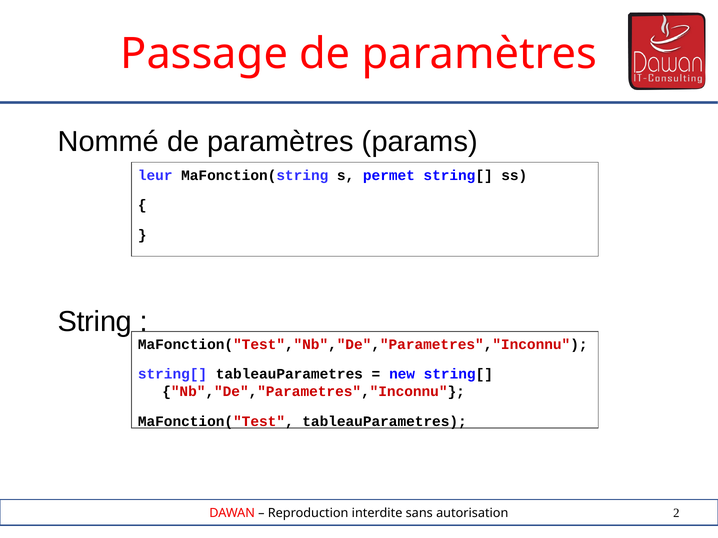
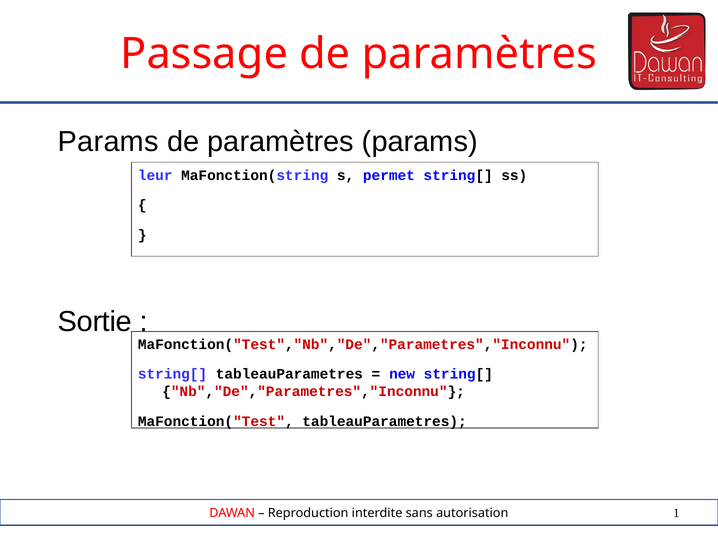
Nommé at (108, 142): Nommé -> Params
String: String -> Sortie
2: 2 -> 1
